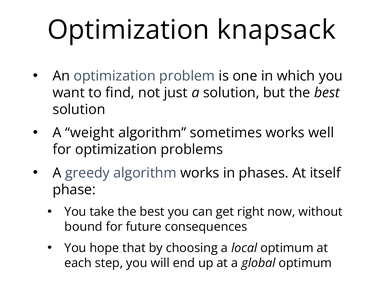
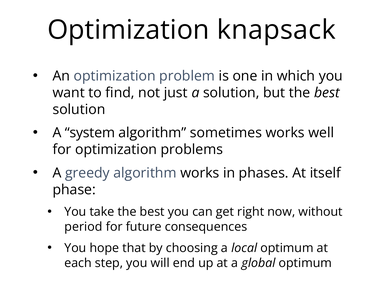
weight: weight -> system
bound: bound -> period
